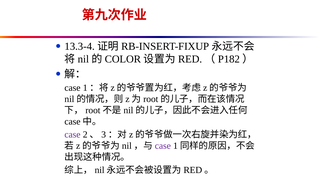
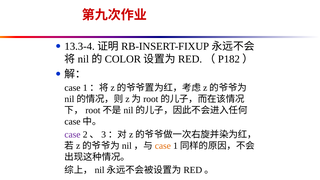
case at (163, 146) colour: purple -> orange
